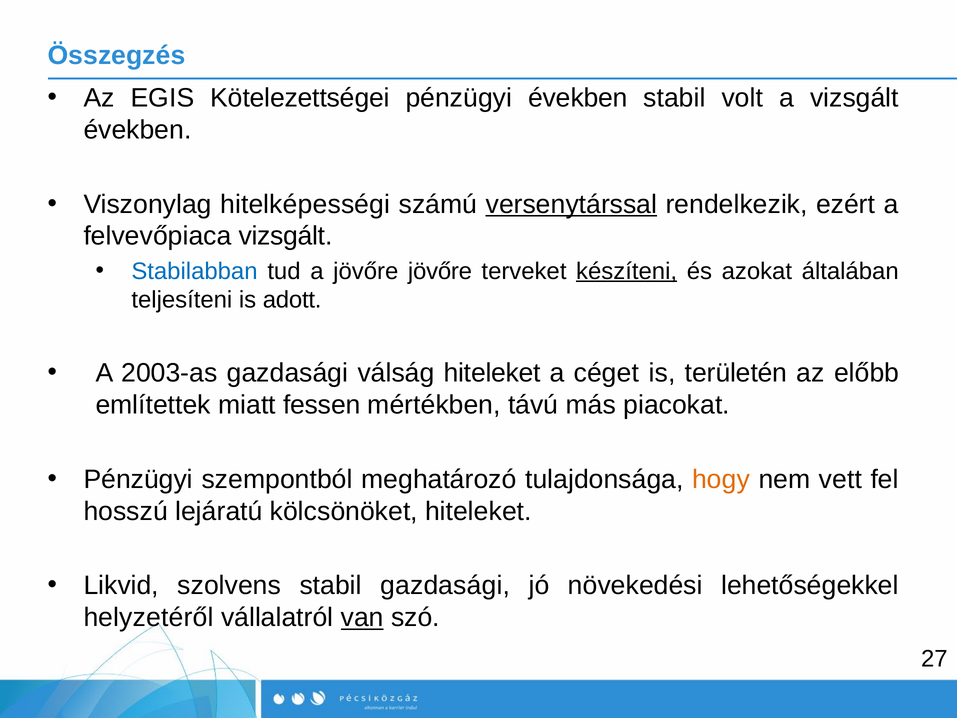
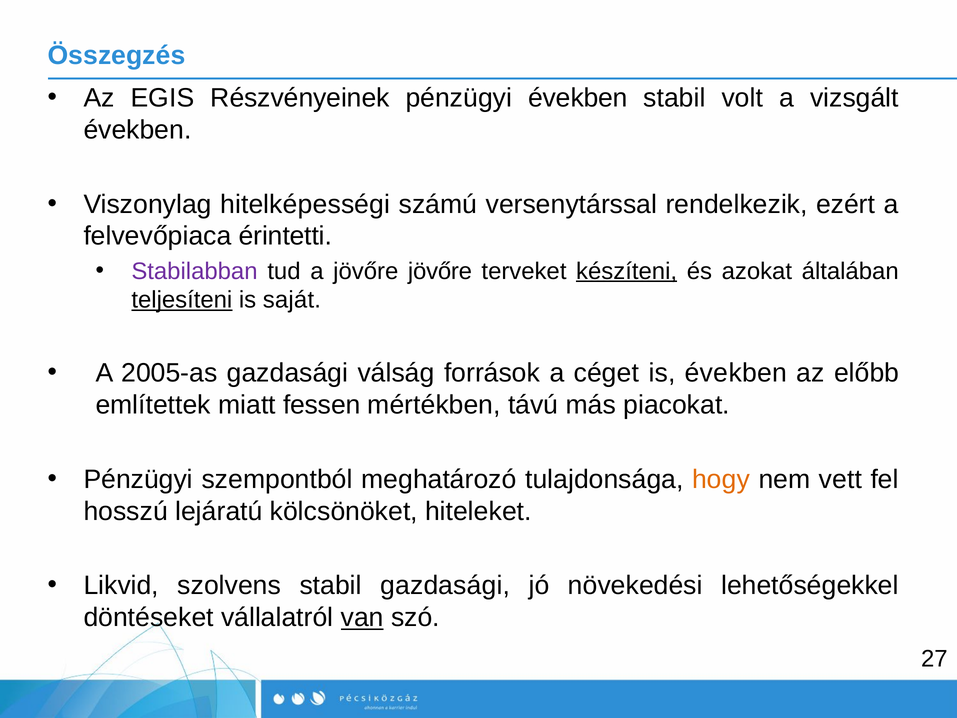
Kötelezettségei: Kötelezettségei -> Részvényeinek
versenytárssal underline: present -> none
felvevőpiaca vizsgált: vizsgált -> érintetti
Stabilabban colour: blue -> purple
teljesíteni underline: none -> present
adott: adott -> saját
2003-as: 2003-as -> 2005-as
válság hiteleket: hiteleket -> források
is területén: területén -> években
helyzetéről: helyzetéről -> döntéseket
